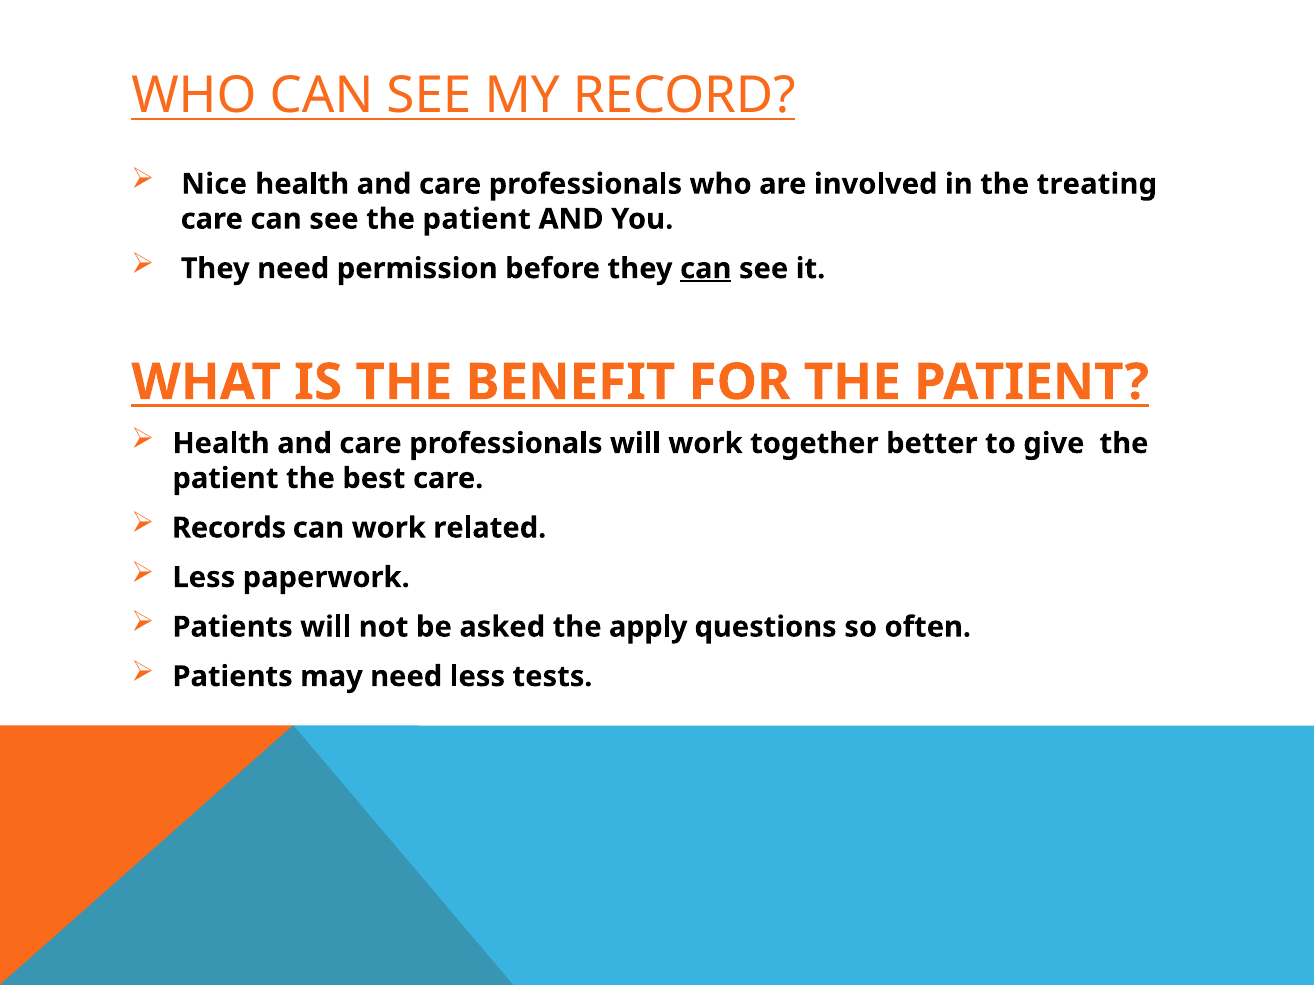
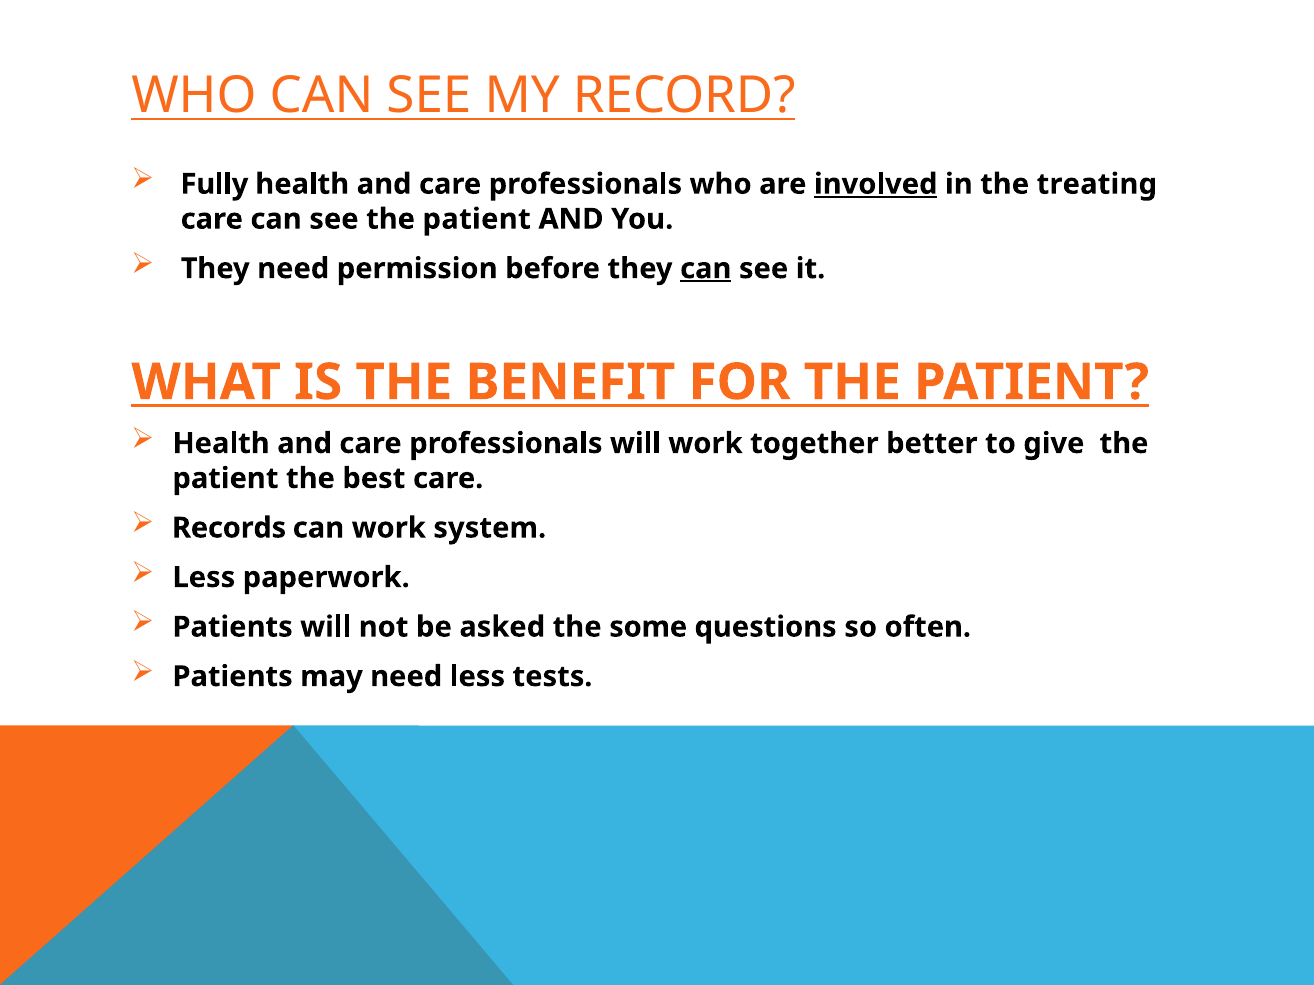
Nice: Nice -> Fully
involved underline: none -> present
related: related -> system
apply: apply -> some
